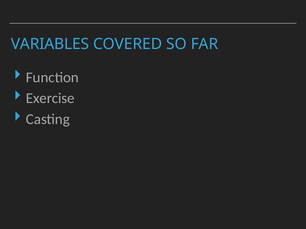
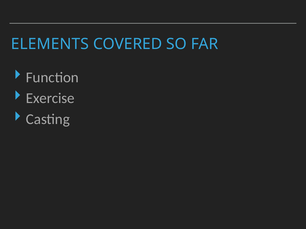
VARIABLES: VARIABLES -> ELEMENTS
